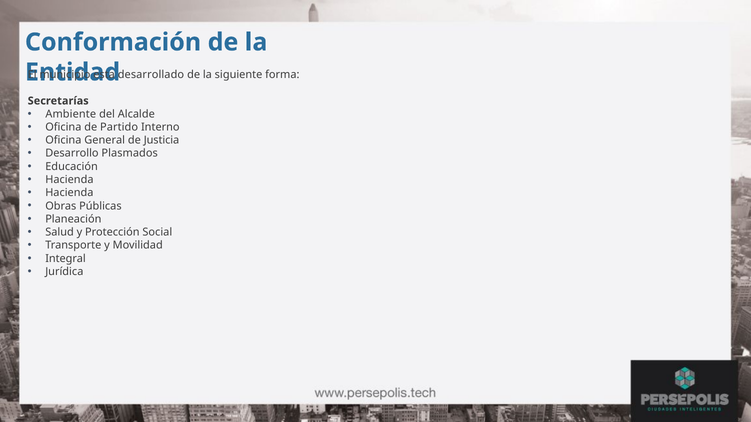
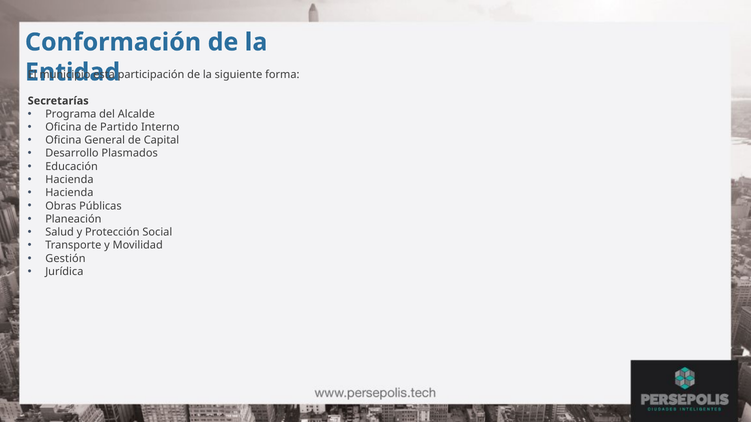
desarrollado: desarrollado -> participación
Ambiente: Ambiente -> Programa
Justicia: Justicia -> Capital
Integral: Integral -> Gestión
